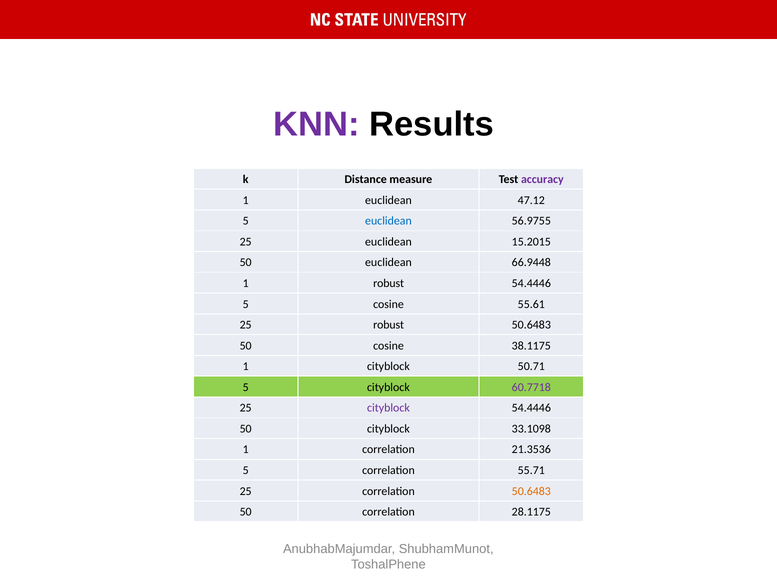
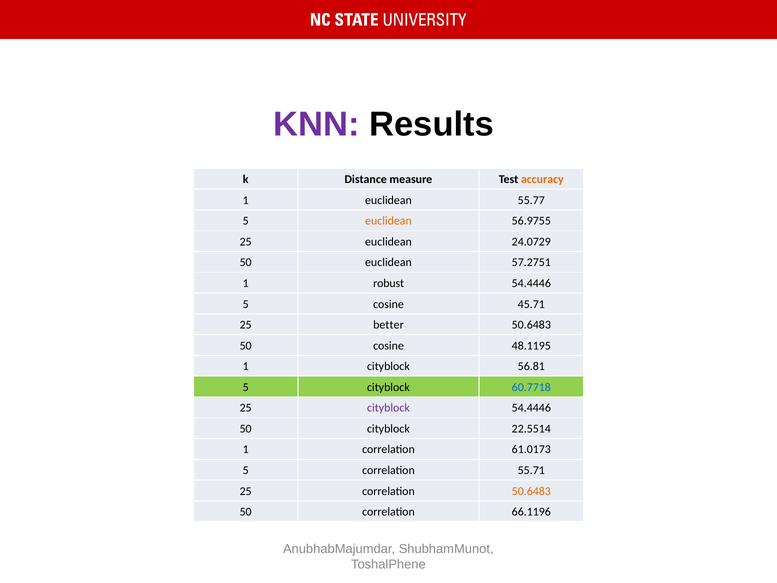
accuracy colour: purple -> orange
47.12: 47.12 -> 55.77
euclidean at (388, 221) colour: blue -> orange
15.2015: 15.2015 -> 24.0729
66.9448: 66.9448 -> 57.2751
55.61: 55.61 -> 45.71
25 robust: robust -> better
38.1175: 38.1175 -> 48.1195
50.71: 50.71 -> 56.81
60.7718 colour: purple -> blue
33.1098: 33.1098 -> 22.5514
21.3536: 21.3536 -> 61.0173
28.1175: 28.1175 -> 66.1196
